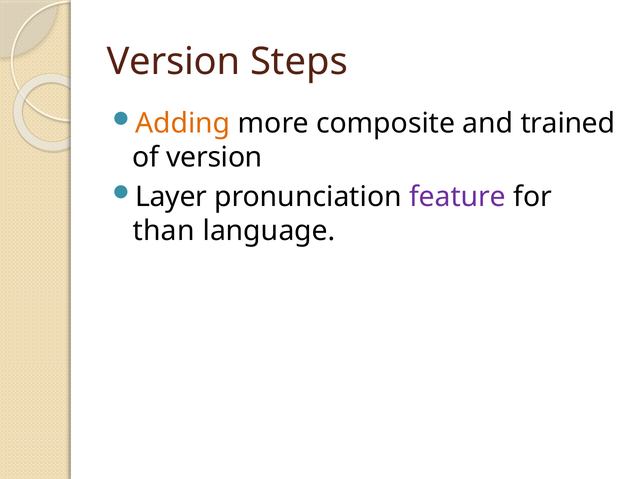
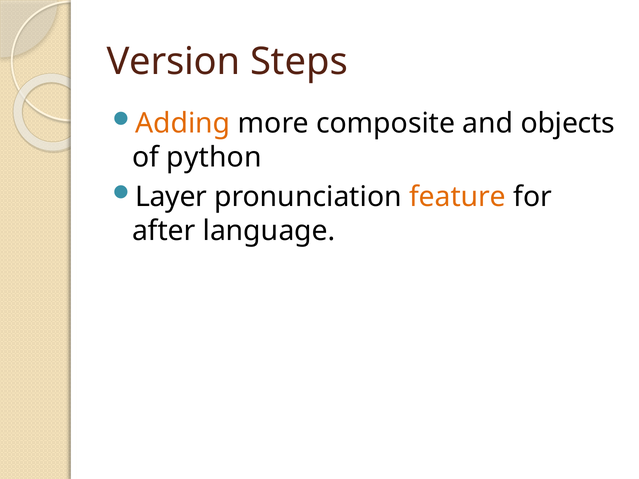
trained: trained -> objects
of version: version -> python
feature colour: purple -> orange
than: than -> after
